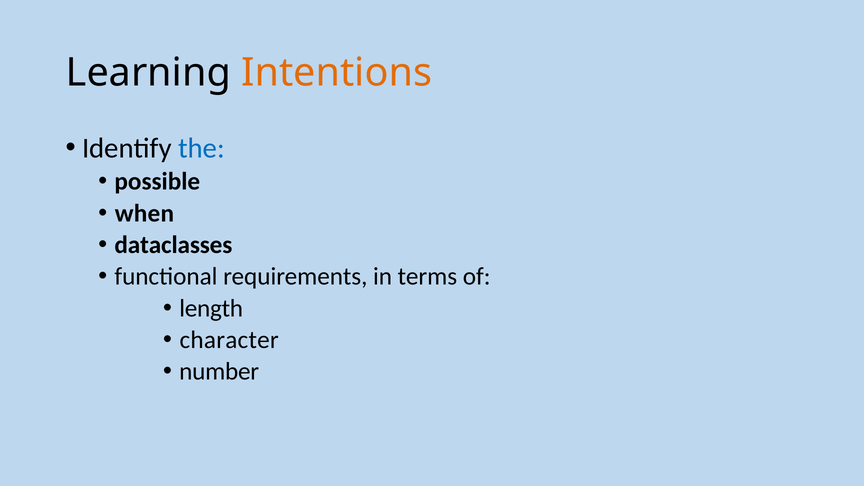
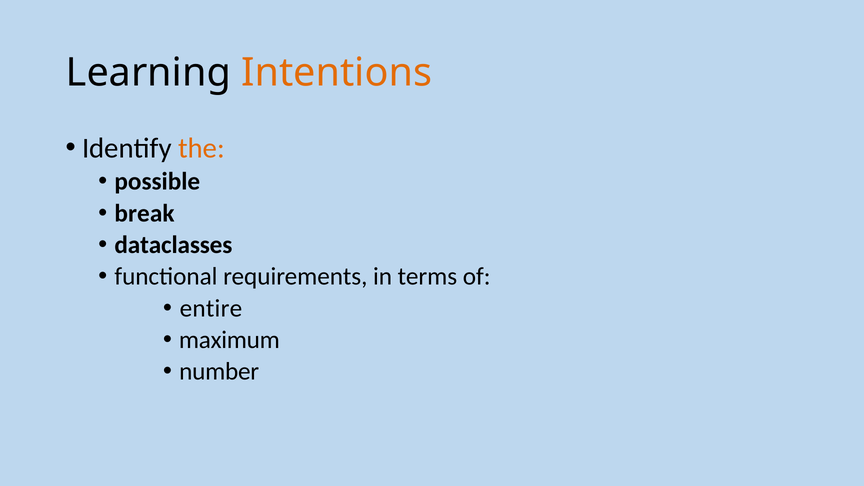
the colour: blue -> orange
when: when -> break
length: length -> entire
character: character -> maximum
